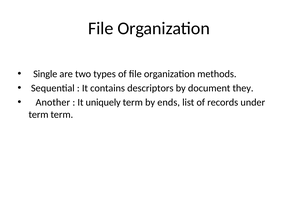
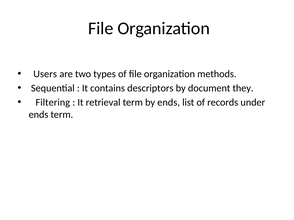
Single: Single -> Users
Another: Another -> Filtering
uniquely: uniquely -> retrieval
term at (39, 115): term -> ends
